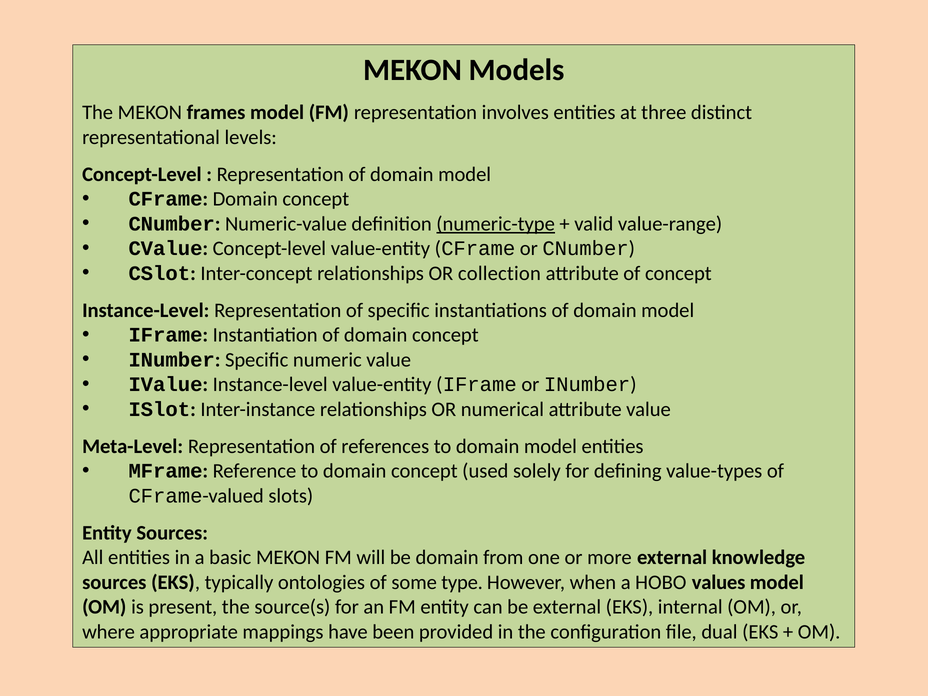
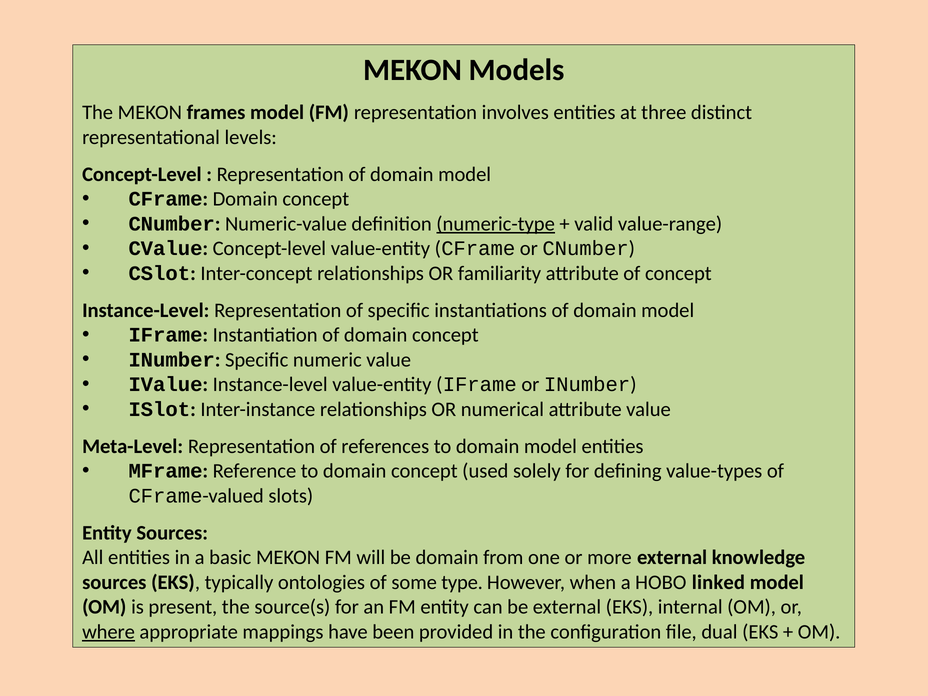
collection: collection -> familiarity
values: values -> linked
where underline: none -> present
